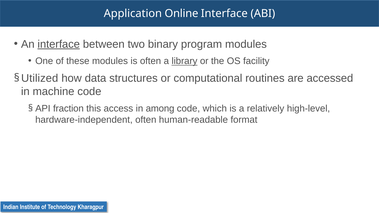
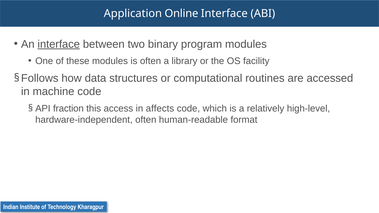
library underline: present -> none
Utilized: Utilized -> Follows
among: among -> affects
